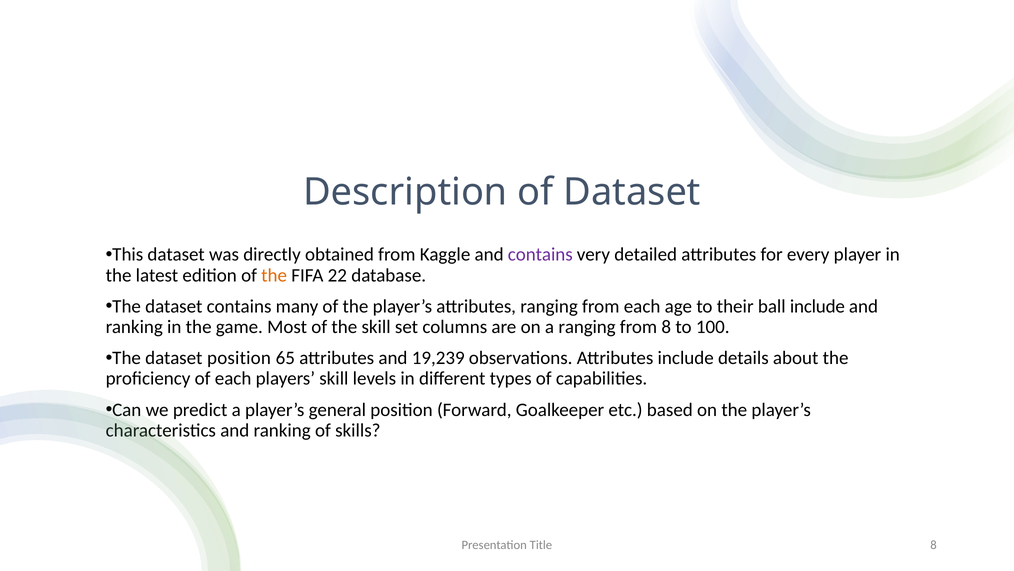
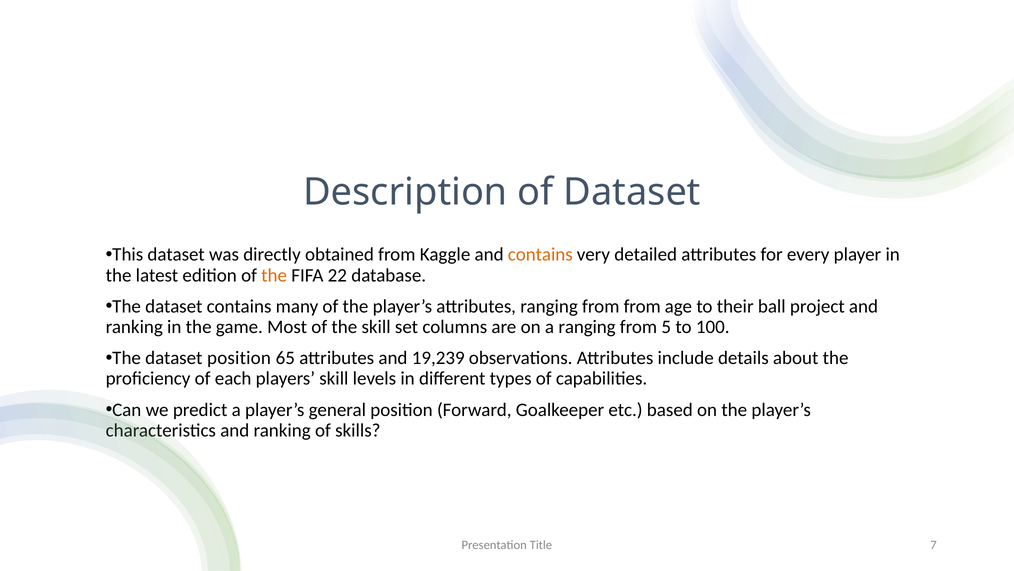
contains at (540, 254) colour: purple -> orange
from each: each -> from
ball include: include -> project
from 8: 8 -> 5
Title 8: 8 -> 7
